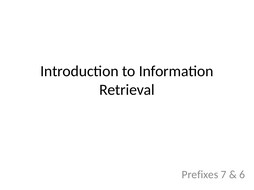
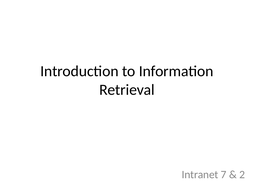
Prefixes: Prefixes -> Intranet
6: 6 -> 2
